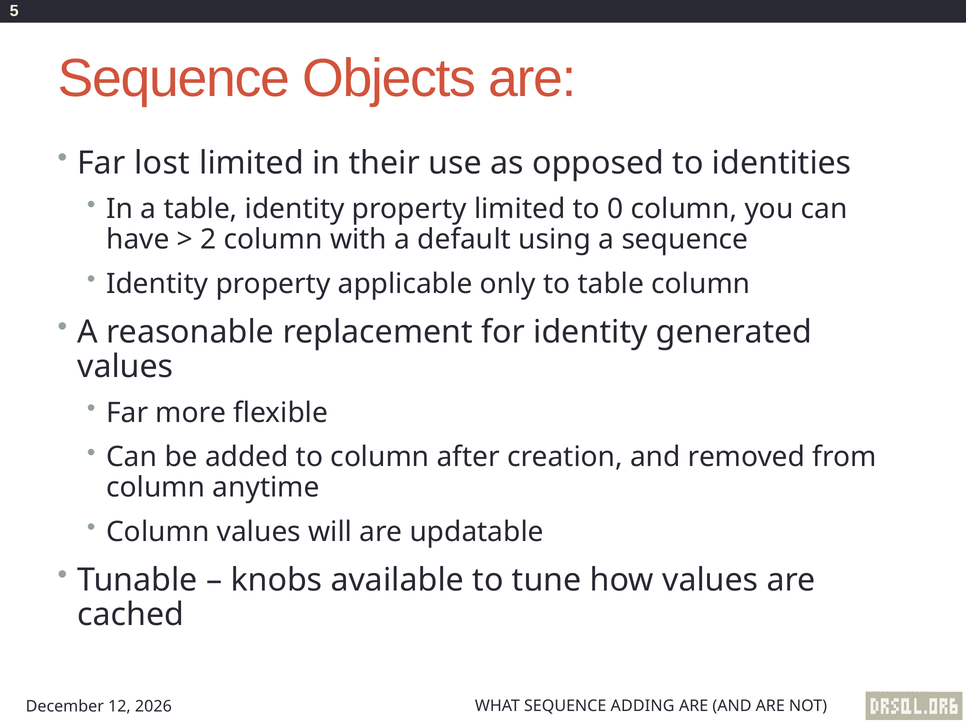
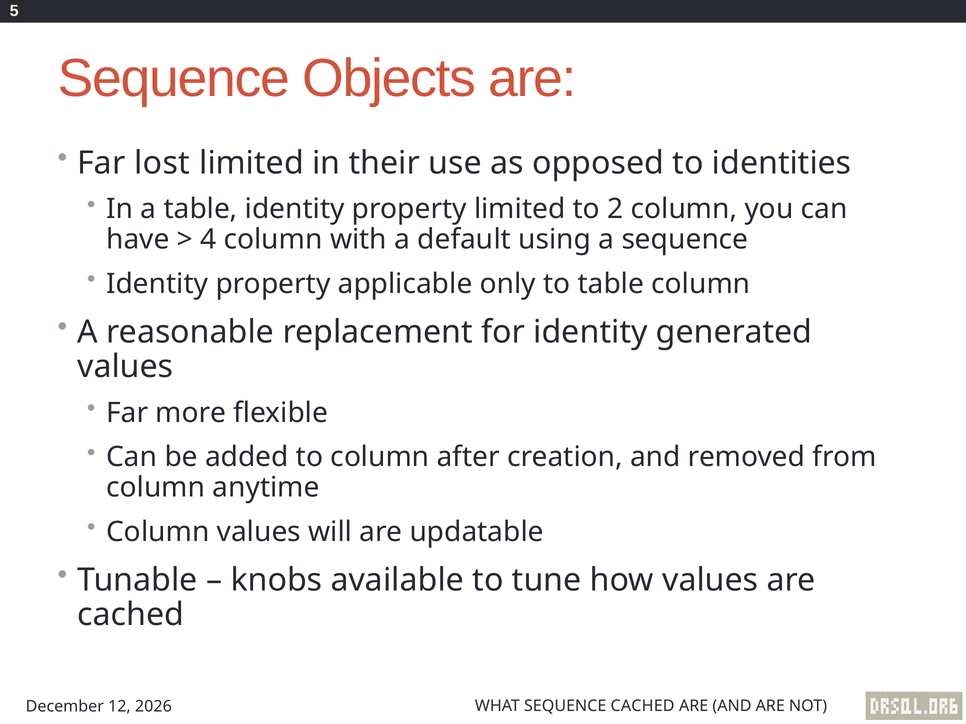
0: 0 -> 2
2: 2 -> 4
SEQUENCE ADDING: ADDING -> CACHED
